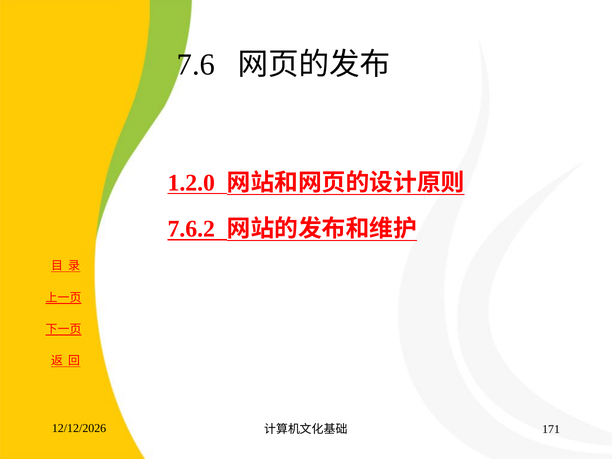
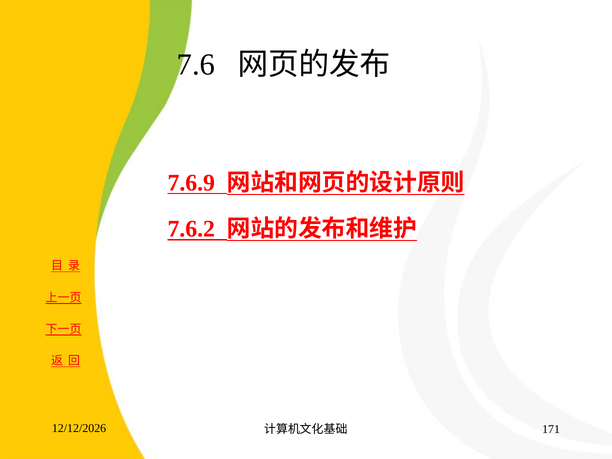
1.2.0: 1.2.0 -> 7.6.9
